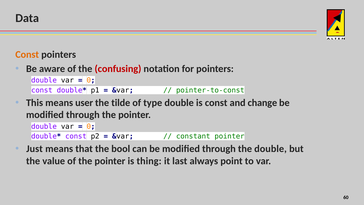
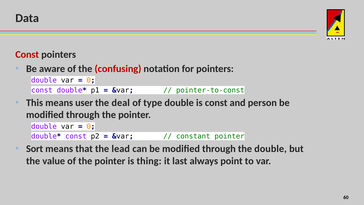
Const at (27, 55) colour: orange -> red
tilde: tilde -> deal
change: change -> person
Just: Just -> Sort
bool: bool -> lead
